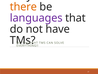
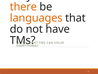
languages colour: purple -> orange
